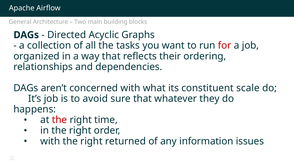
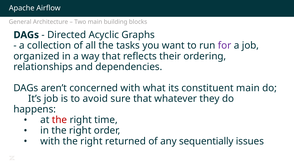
for colour: red -> purple
constituent scale: scale -> main
information: information -> sequentially
